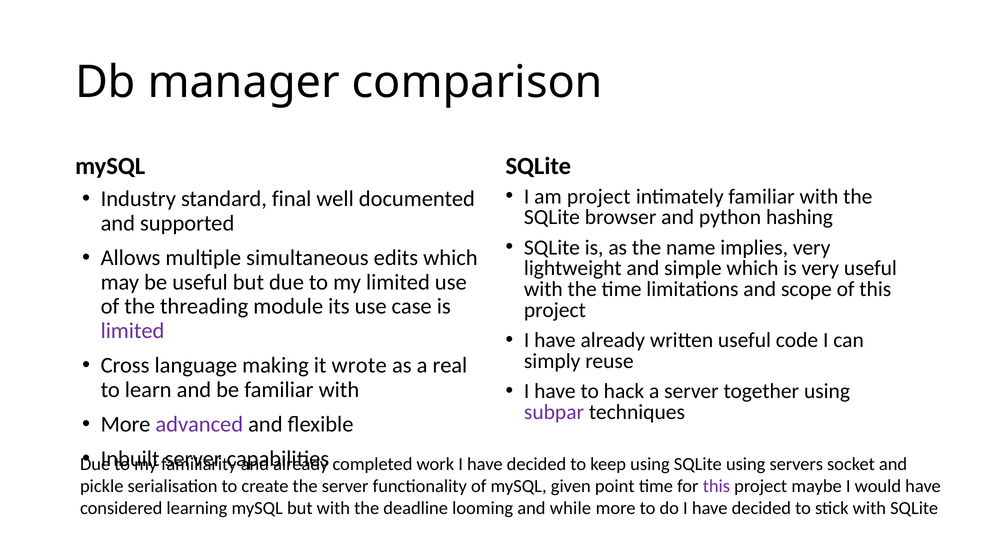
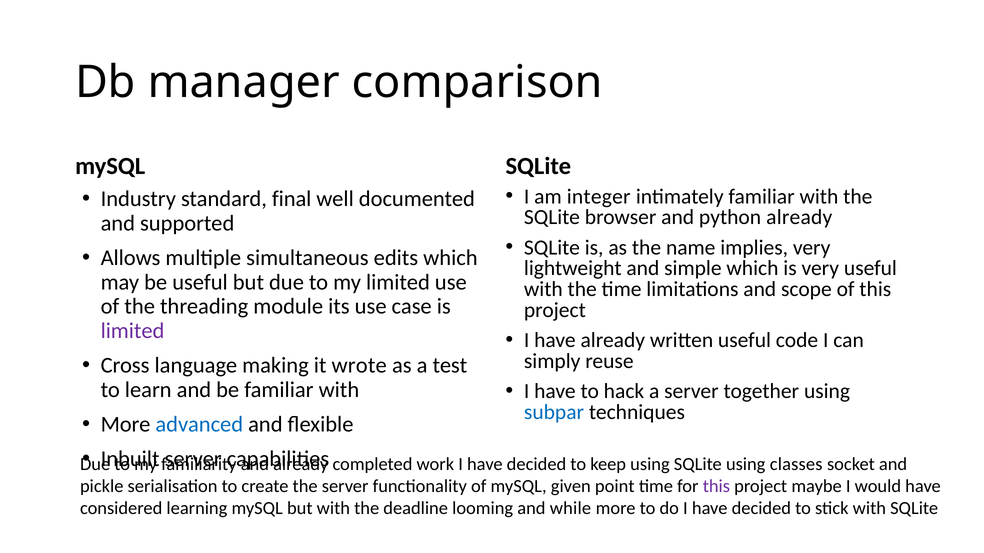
am project: project -> integer
python hashing: hashing -> already
real: real -> test
subpar colour: purple -> blue
advanced colour: purple -> blue
servers: servers -> classes
